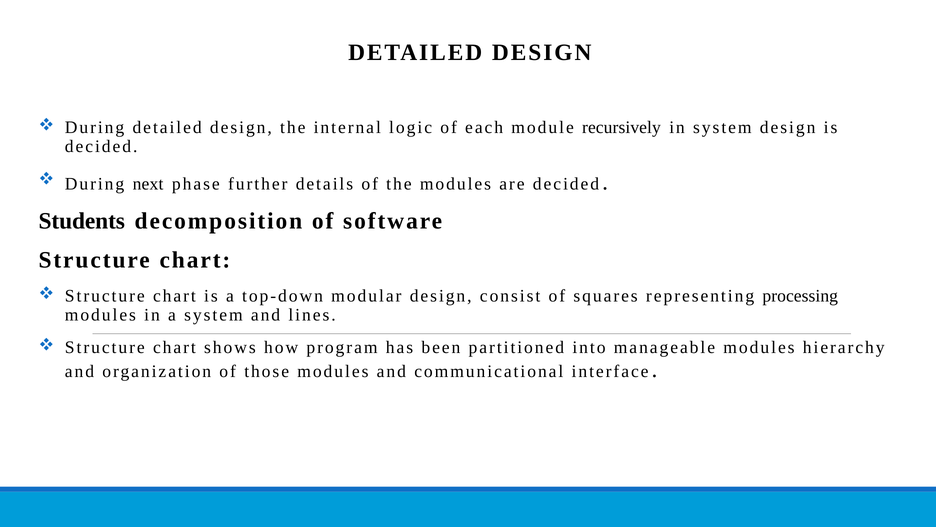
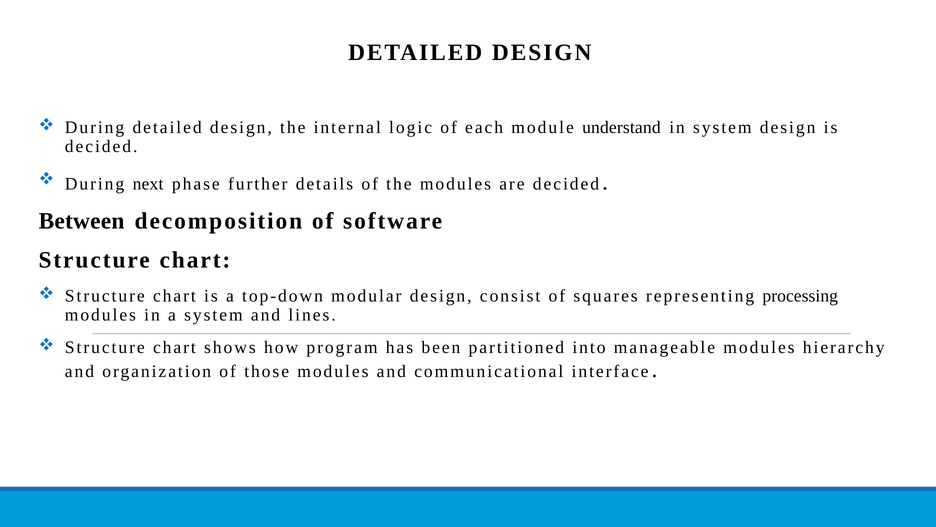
recursively: recursively -> understand
Students: Students -> Between
